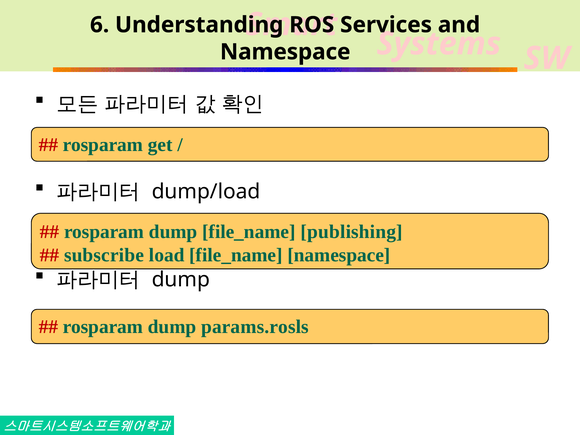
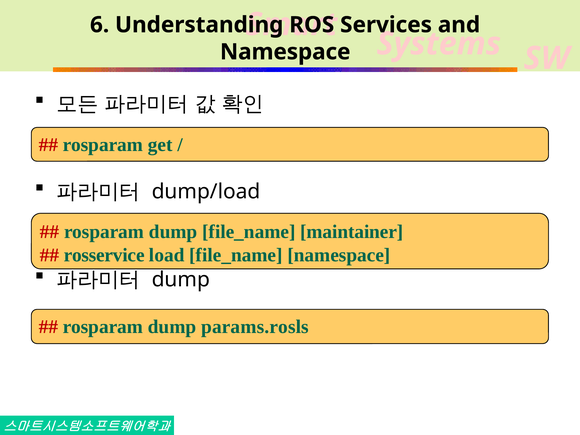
publishing: publishing -> maintainer
subscribe: subscribe -> rosservice
